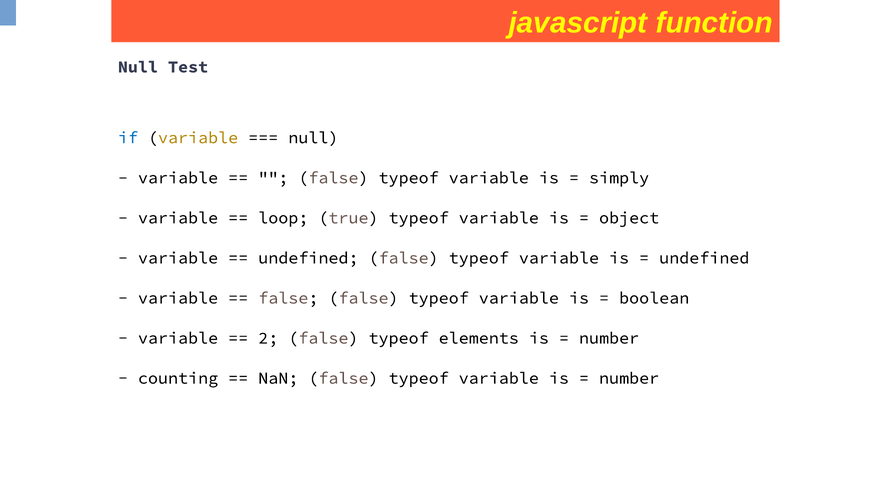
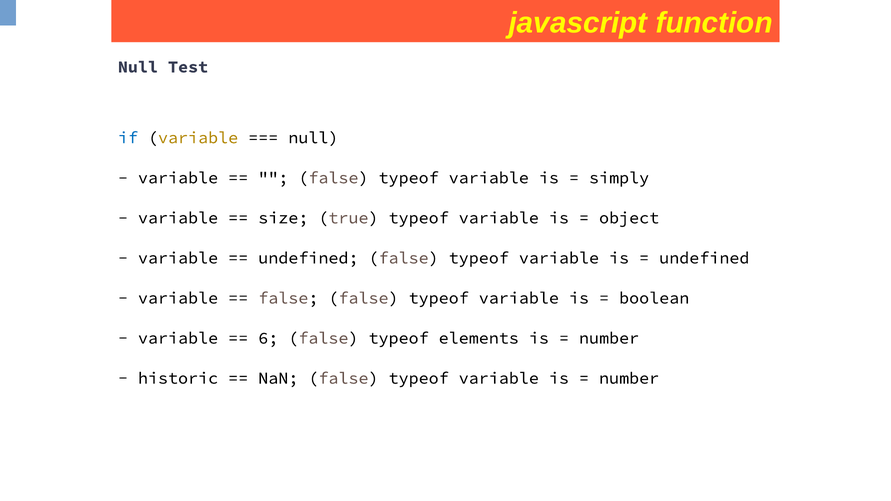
loop: loop -> size
2: 2 -> 6
counting: counting -> historic
